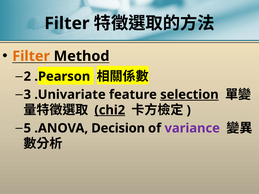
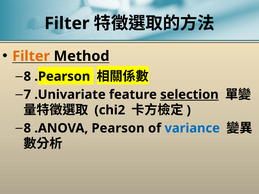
2 at (27, 77): 2 -> 8
3: 3 -> 7
chi2 underline: present -> none
5 at (27, 128): 5 -> 8
Decision: Decision -> Pearson
variance colour: purple -> blue
